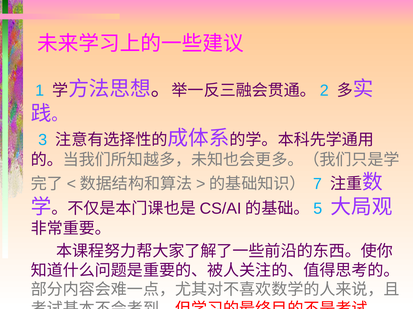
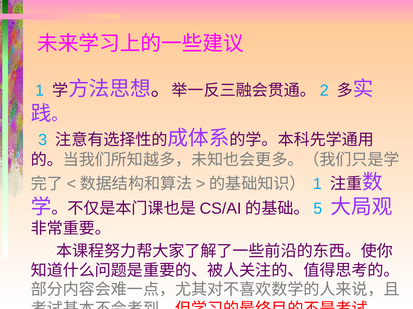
7 at (317, 184): 7 -> 1
